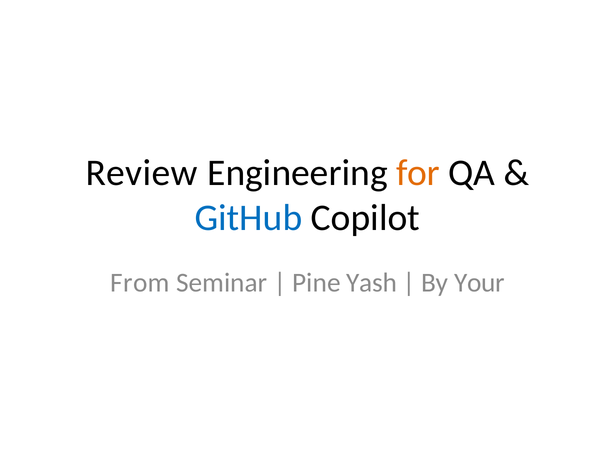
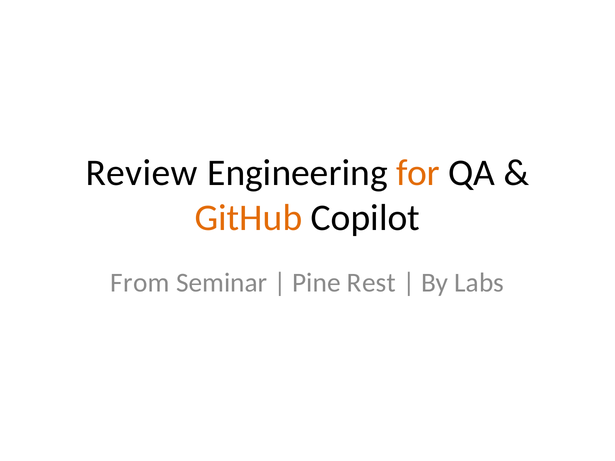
GitHub colour: blue -> orange
Yash: Yash -> Rest
Your: Your -> Labs
